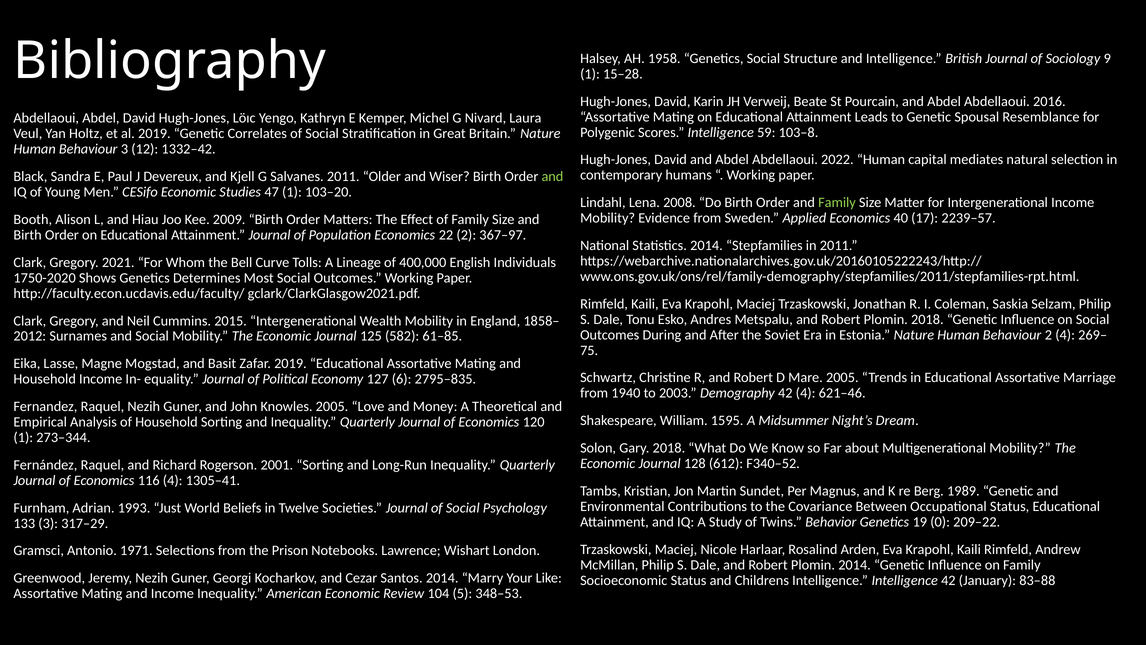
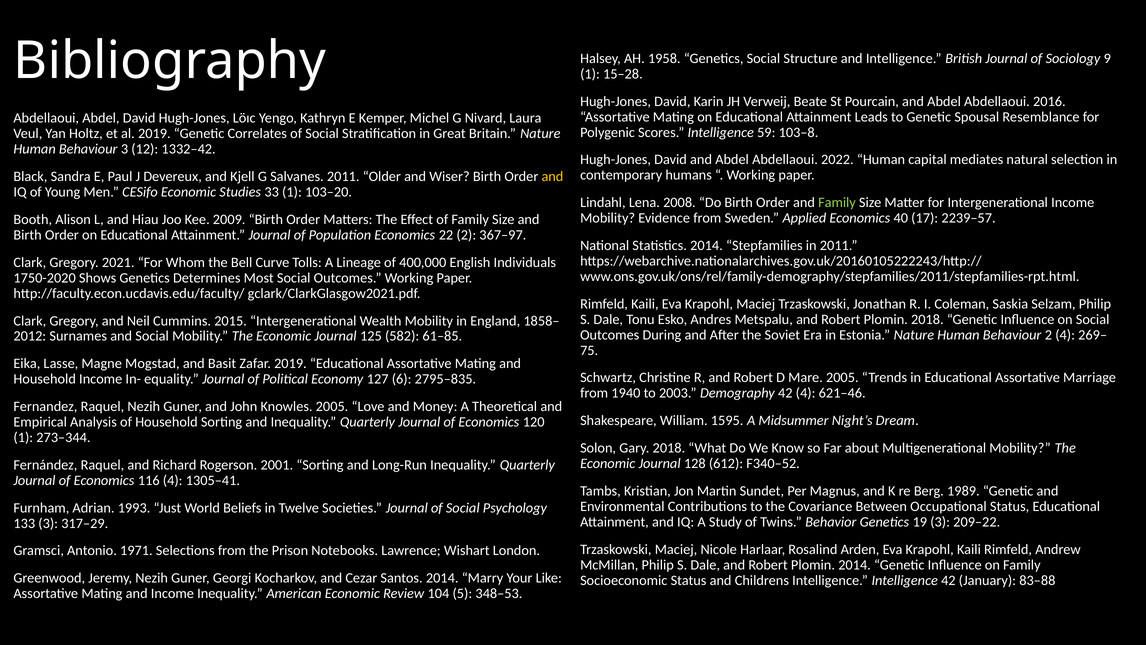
and at (552, 177) colour: light green -> yellow
47: 47 -> 33
19 0: 0 -> 3
